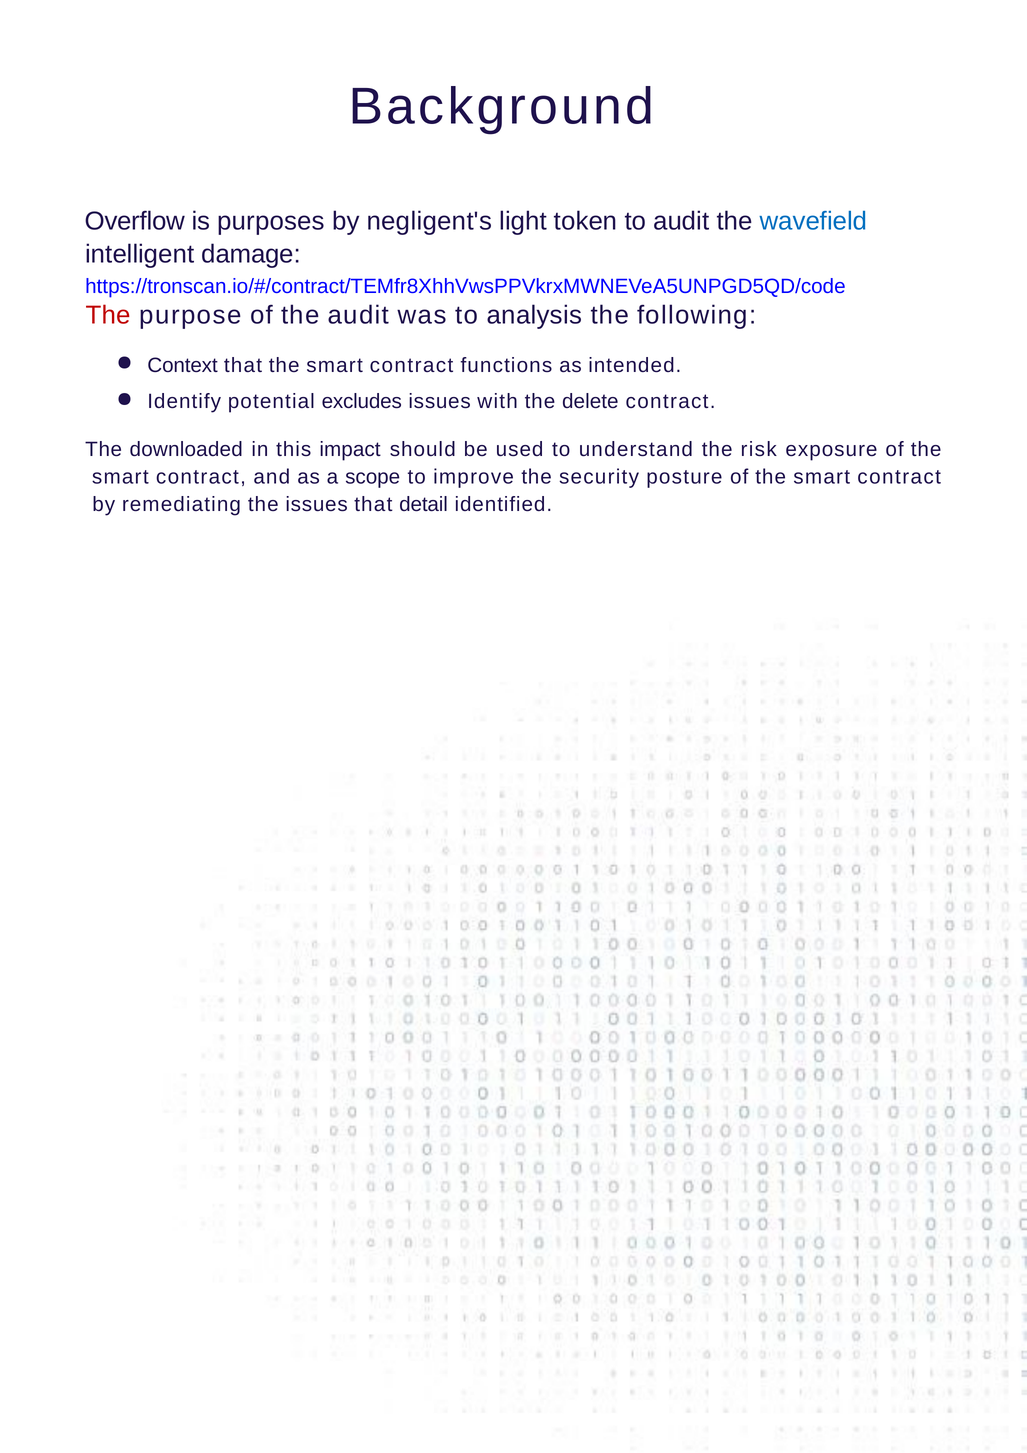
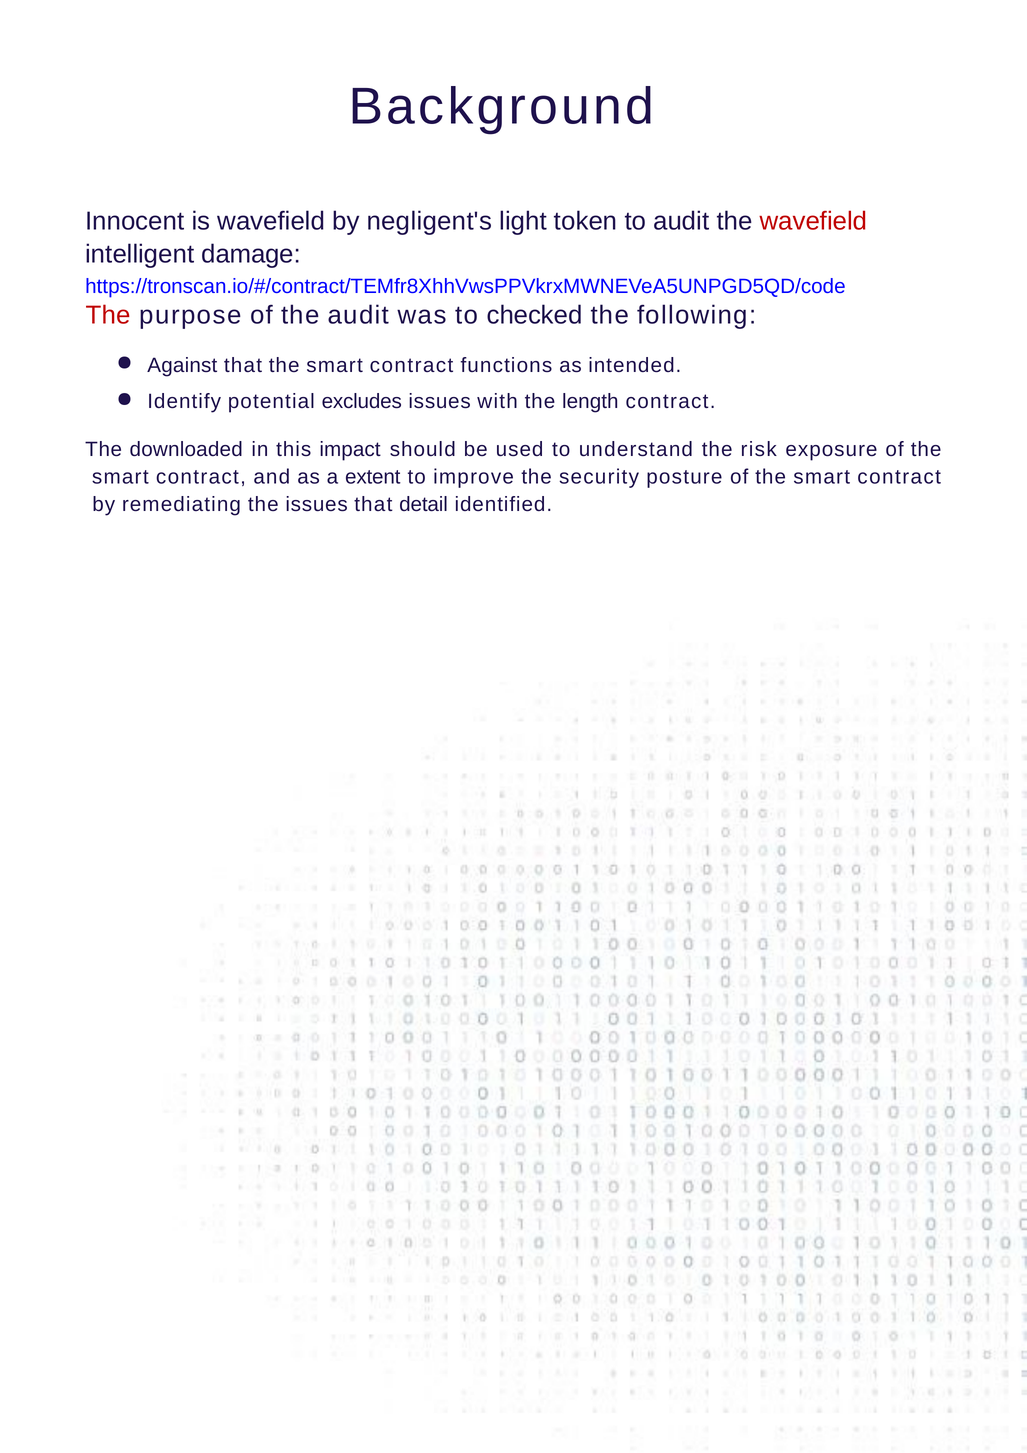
Overflow: Overflow -> Innocent
is purposes: purposes -> wavefield
wavefield at (813, 221) colour: blue -> red
analysis: analysis -> checked
Context: Context -> Against
delete: delete -> length
scope: scope -> extent
